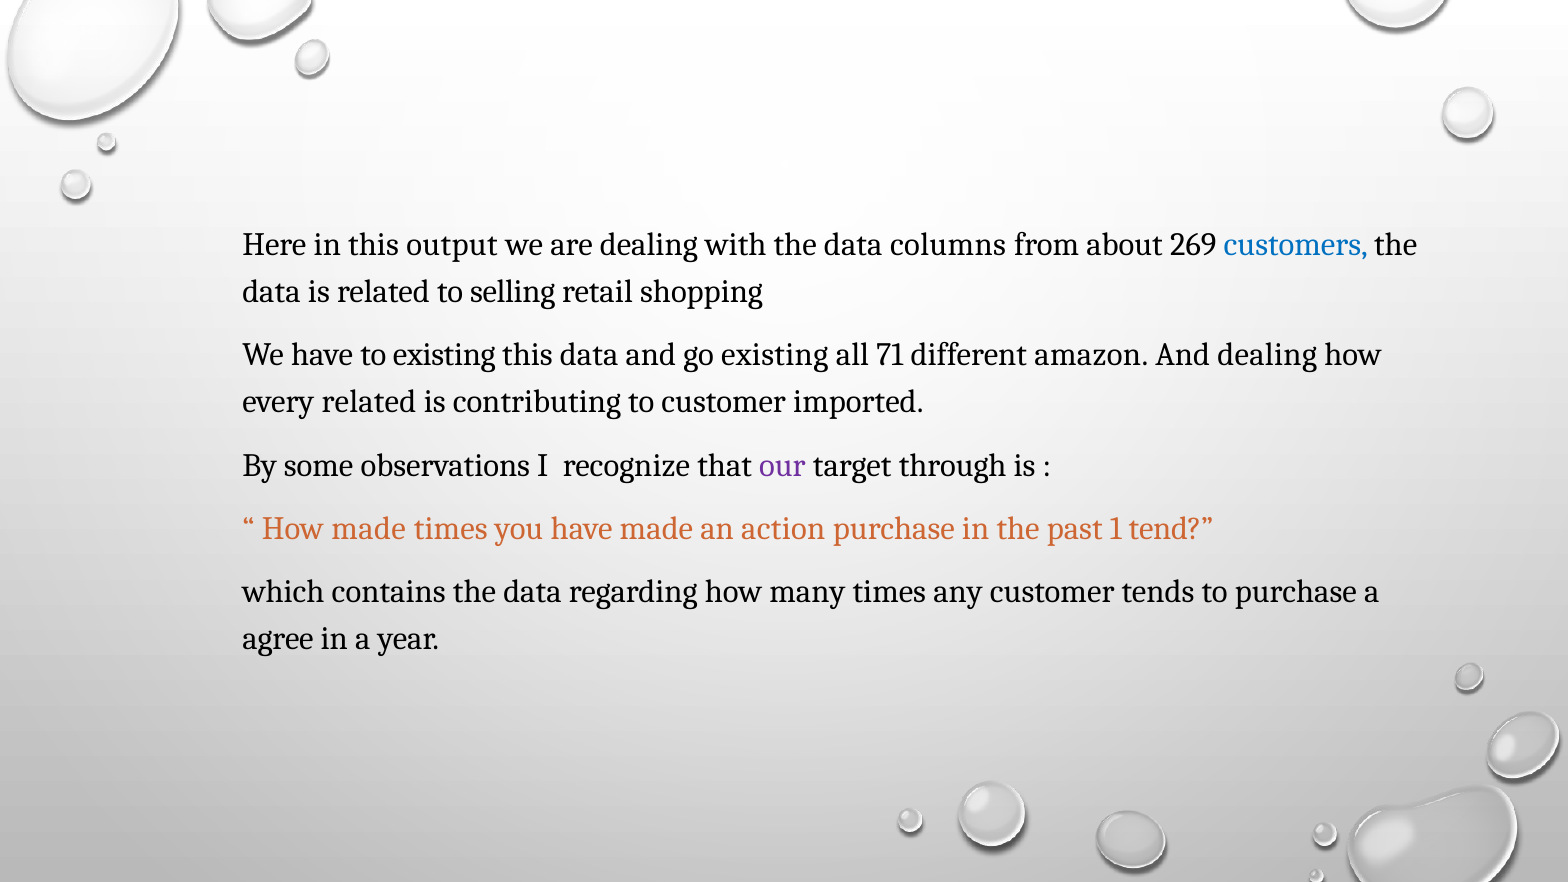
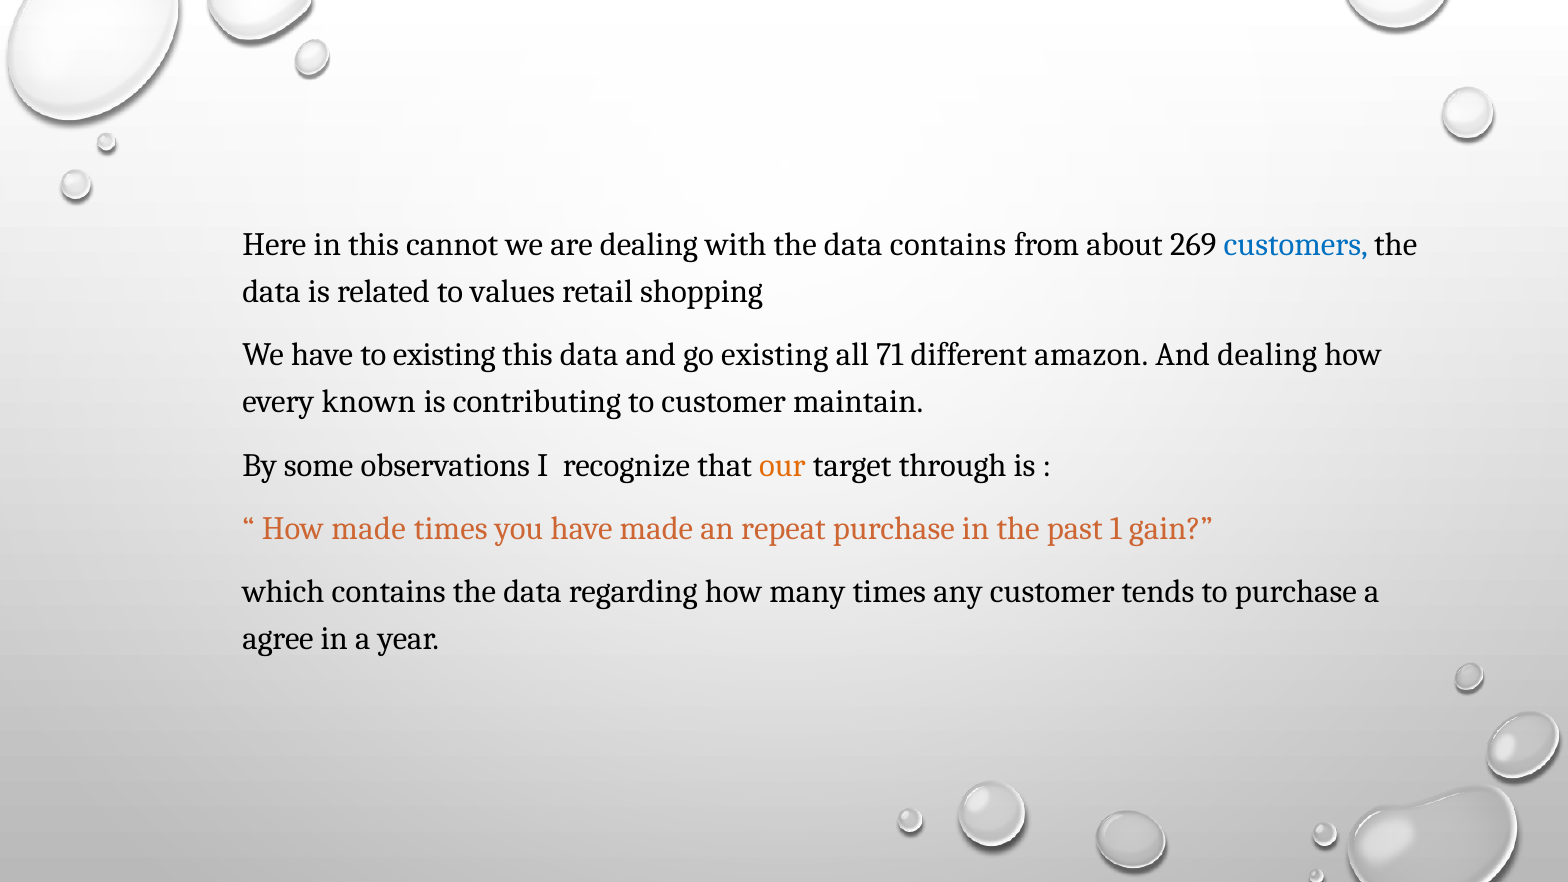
output: output -> cannot
data columns: columns -> contains
selling: selling -> values
every related: related -> known
imported: imported -> maintain
our colour: purple -> orange
action: action -> repeat
tend: tend -> gain
